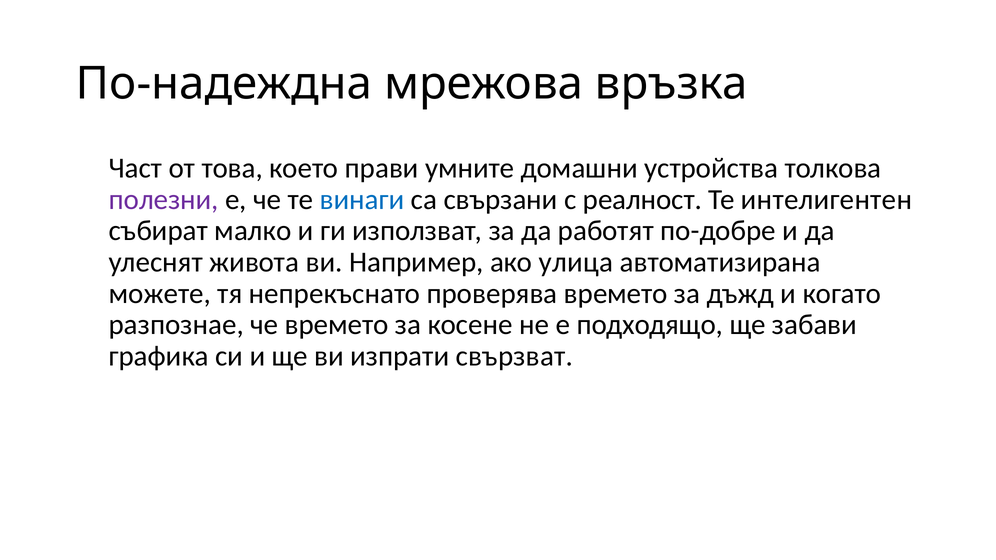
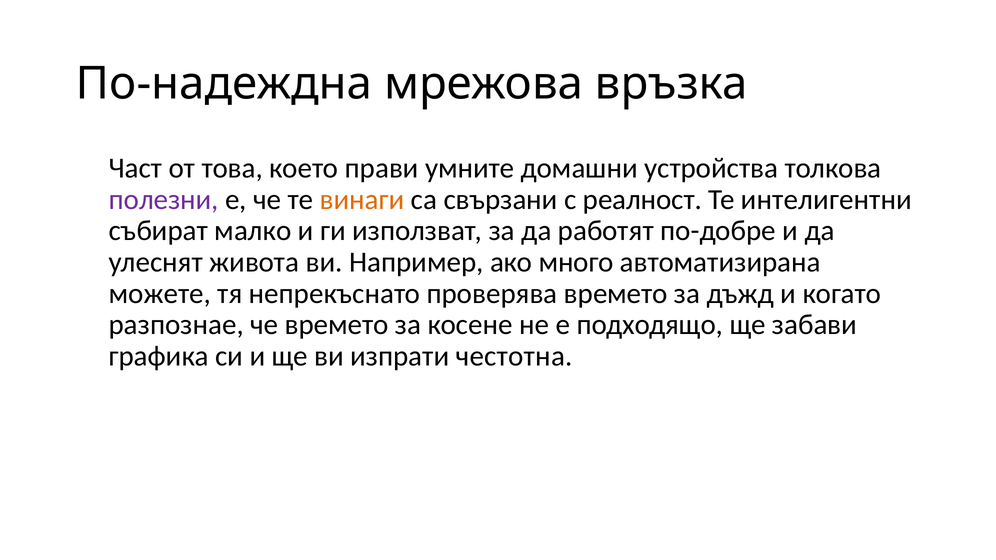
винаги colour: blue -> orange
интелигентен: интелигентен -> интелигентни
улица: улица -> много
свързват: свързват -> честотна
